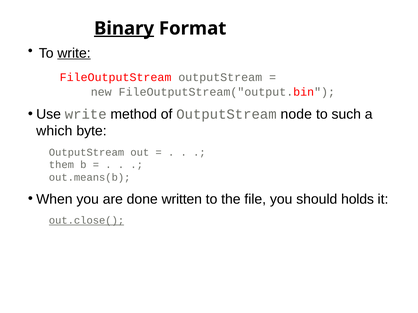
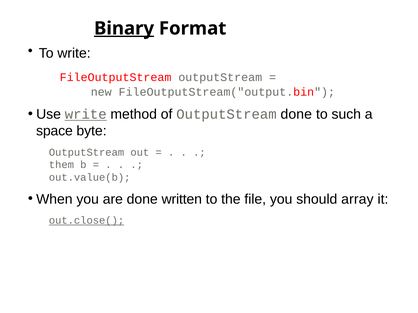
write at (74, 53) underline: present -> none
write at (86, 114) underline: none -> present
OutputStream node: node -> done
which: which -> space
out.means(b: out.means(b -> out.value(b
holds: holds -> array
